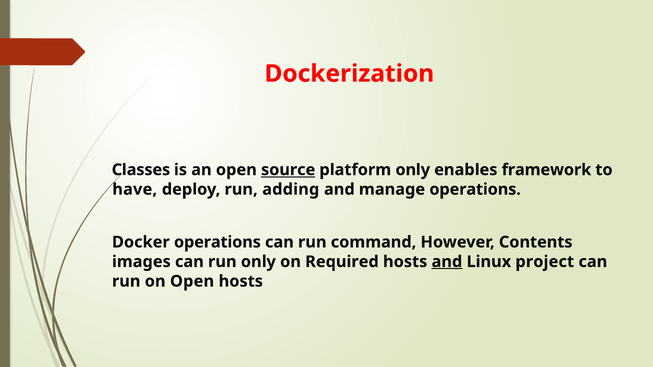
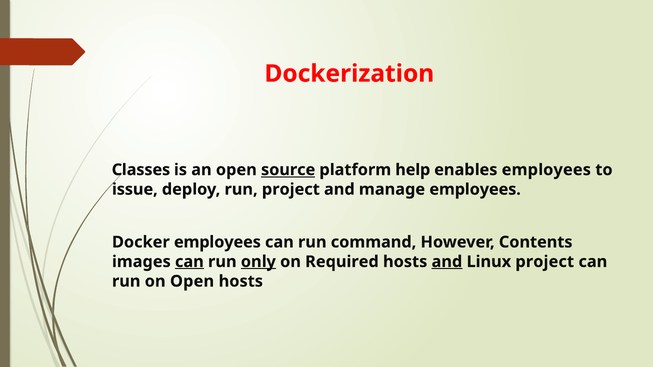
platform only: only -> help
enables framework: framework -> employees
have: have -> issue
run adding: adding -> project
manage operations: operations -> employees
Docker operations: operations -> employees
can at (189, 262) underline: none -> present
only at (258, 262) underline: none -> present
